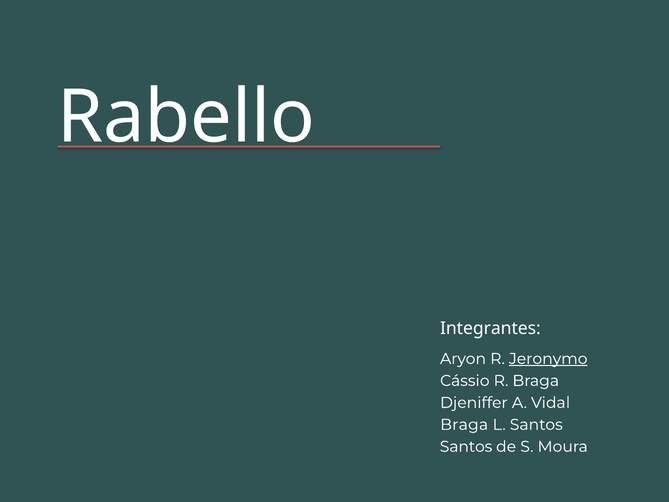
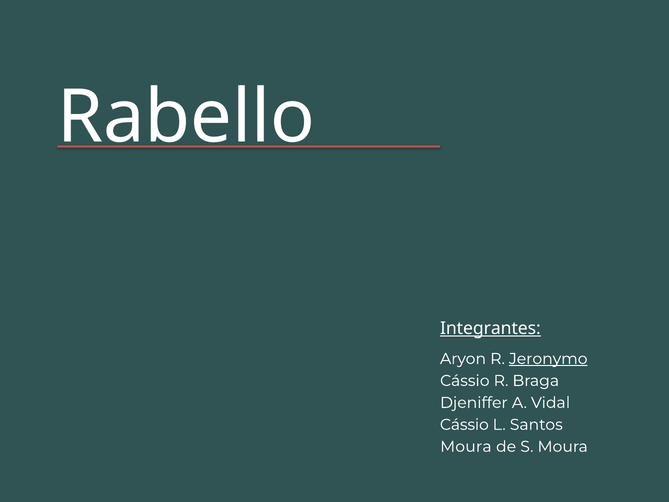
Integrantes underline: none -> present
Braga at (464, 424): Braga -> Cássio
Santos at (466, 446): Santos -> Moura
